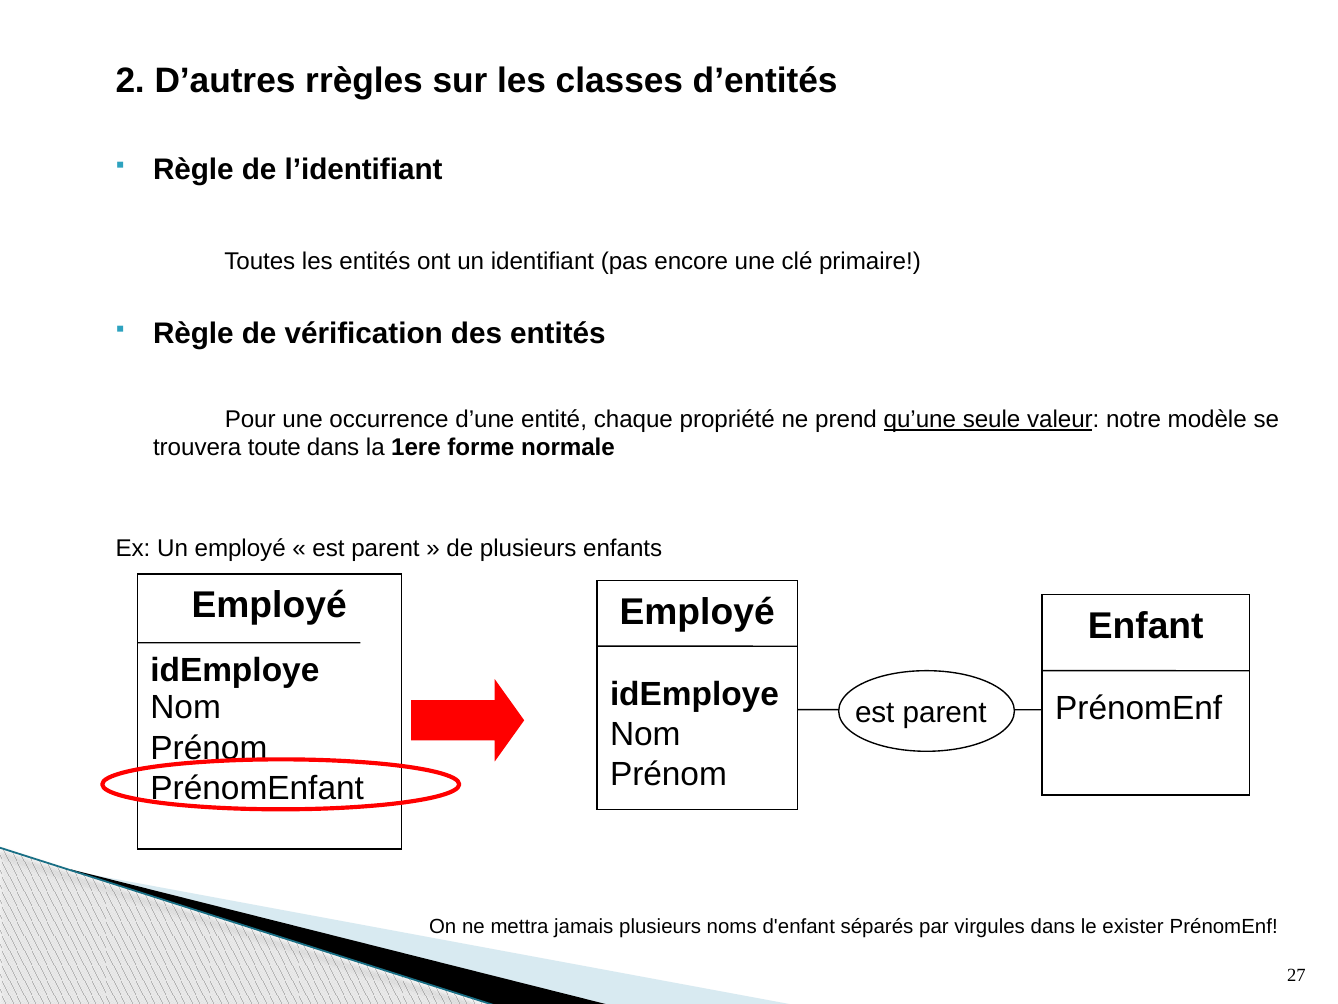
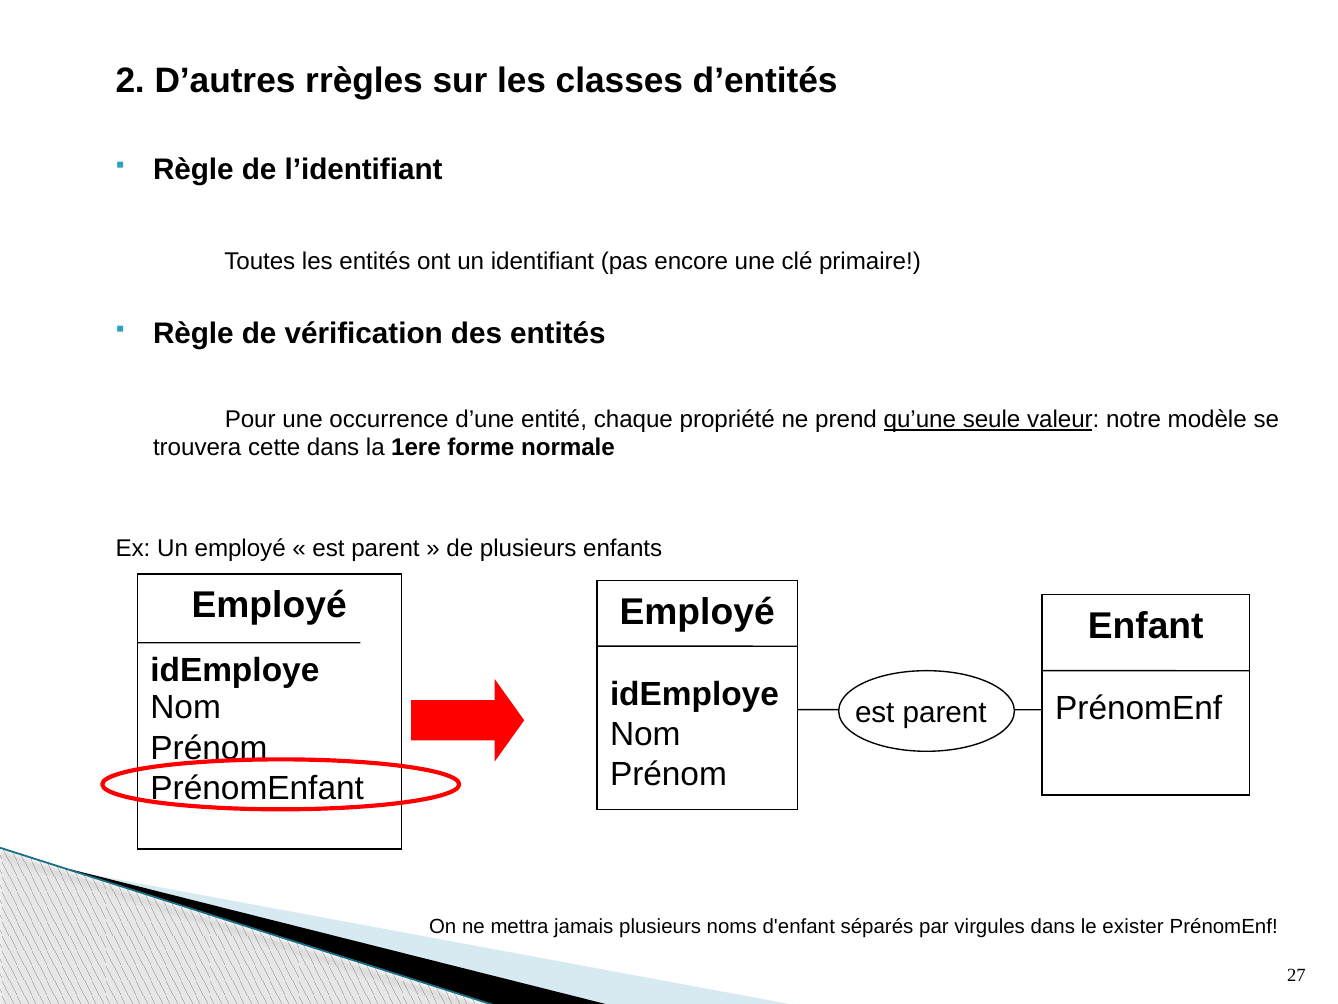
toute: toute -> cette
